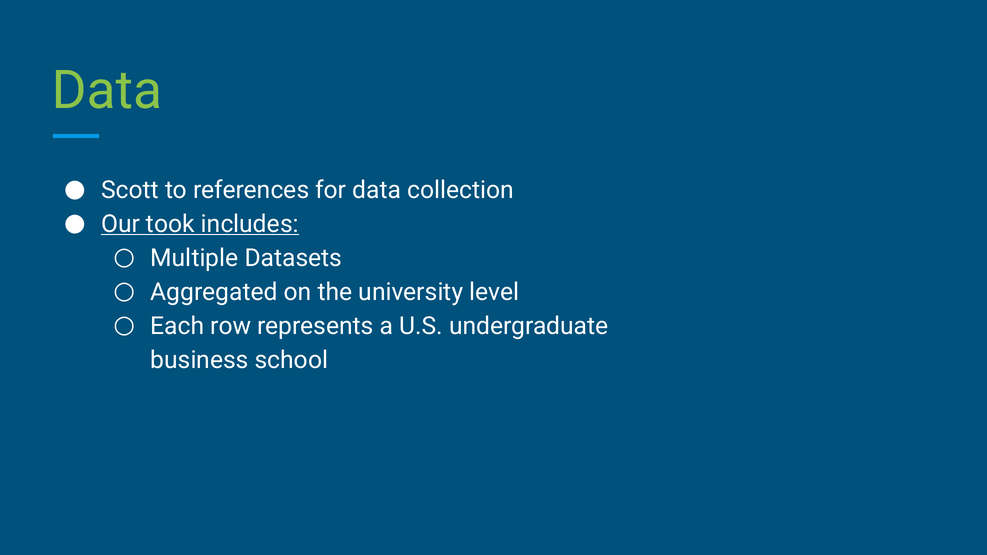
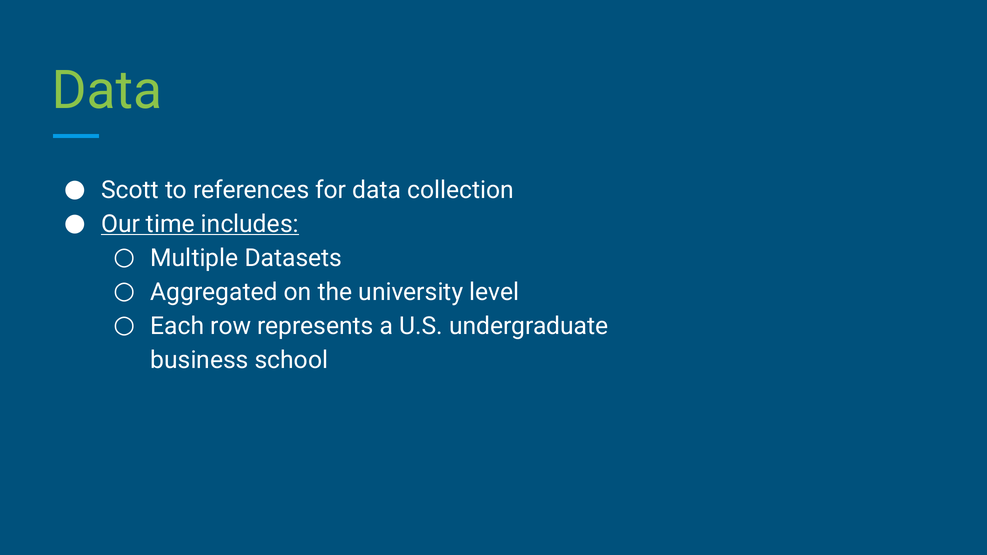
took: took -> time
